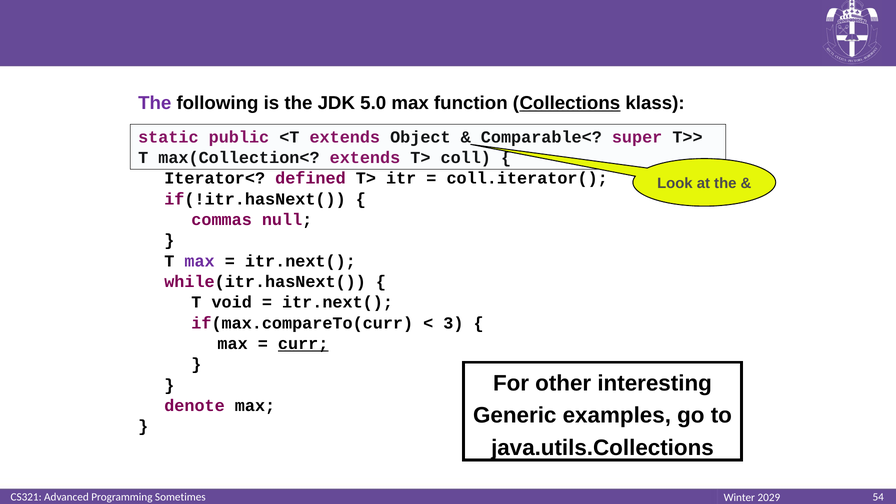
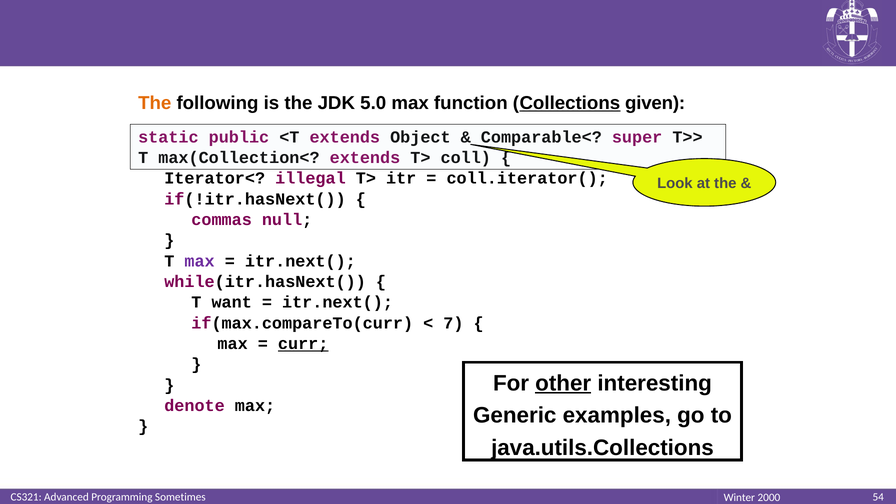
The at (155, 103) colour: purple -> orange
klass: klass -> given
defined: defined -> illegal
void: void -> want
3: 3 -> 7
other underline: none -> present
2029: 2029 -> 2000
